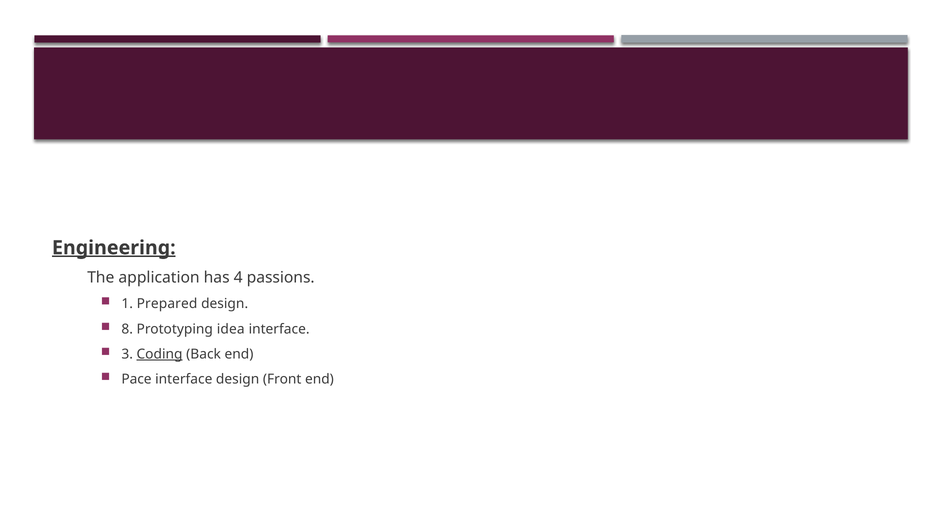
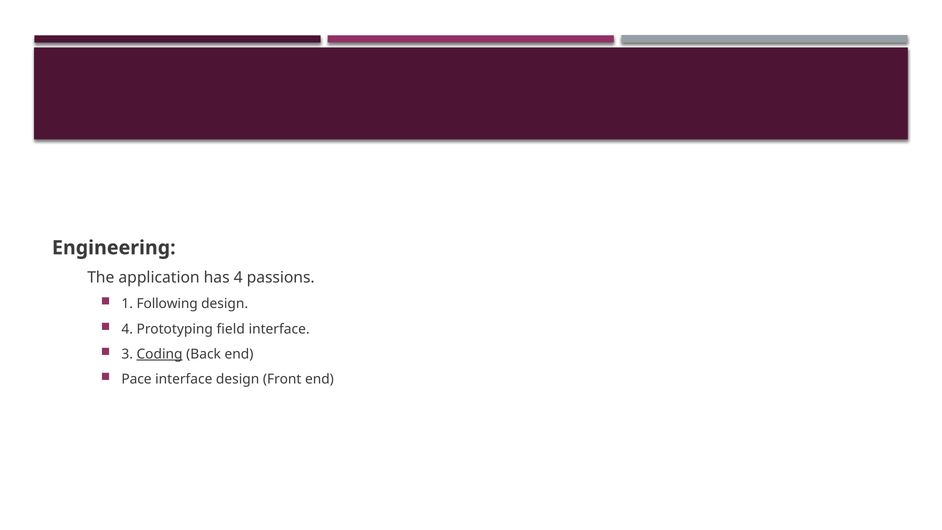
Engineering underline: present -> none
Prepared: Prepared -> Following
8 at (127, 329): 8 -> 4
idea: idea -> field
